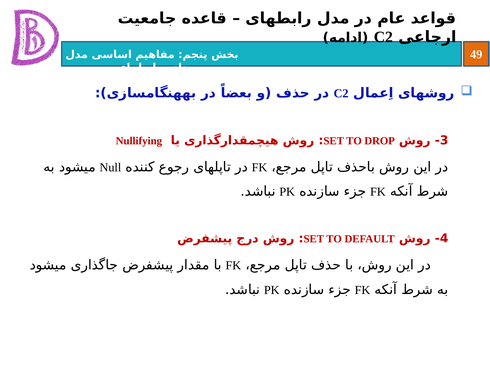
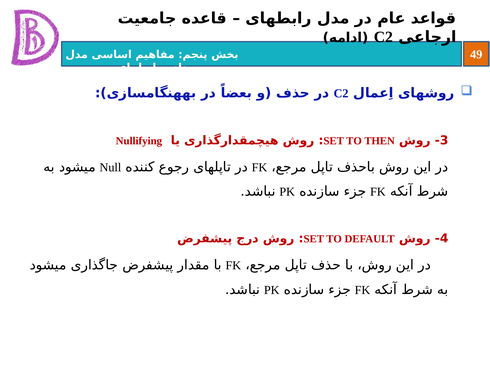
DROP: DROP -> THEN
